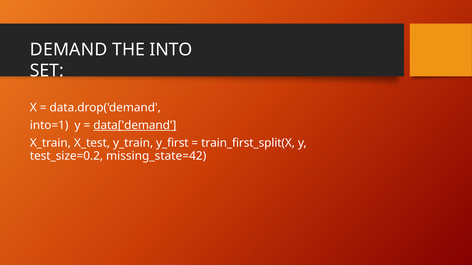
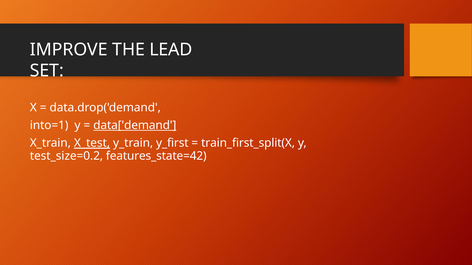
DEMAND: DEMAND -> IMPROVE
INTO: INTO -> LEAD
X_test underline: none -> present
missing_state=42: missing_state=42 -> features_state=42
